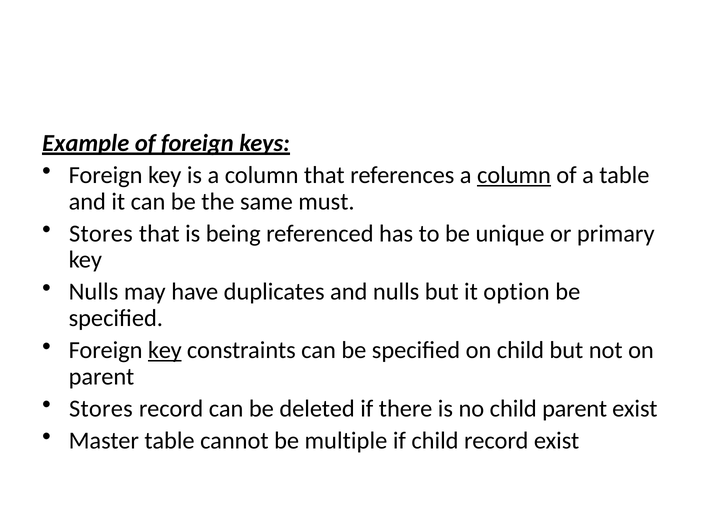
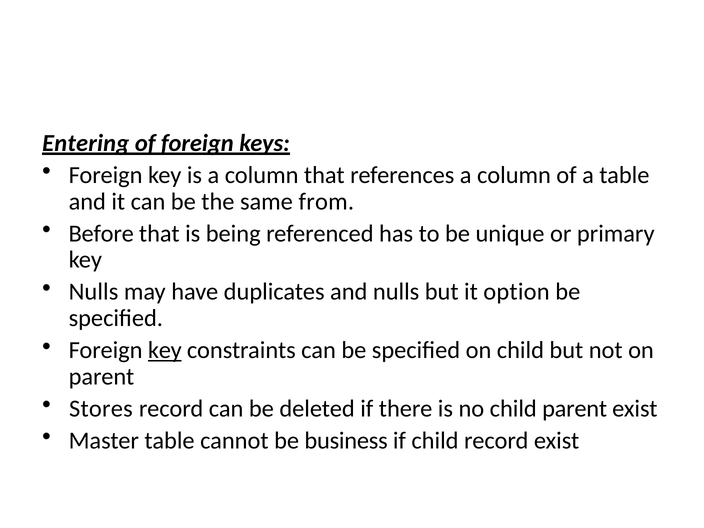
Example: Example -> Entering
column at (514, 175) underline: present -> none
must: must -> from
Stores at (101, 234): Stores -> Before
multiple: multiple -> business
